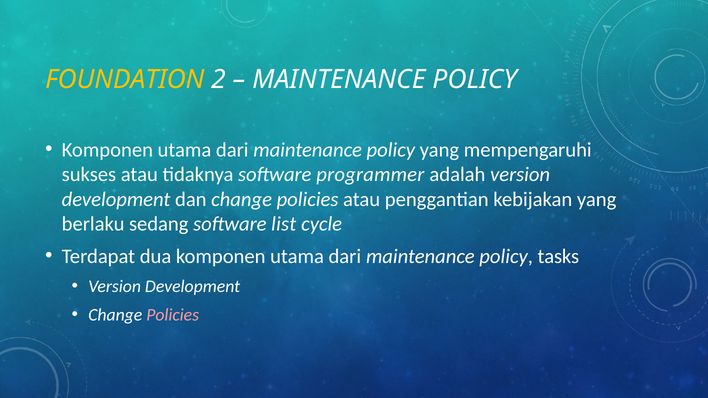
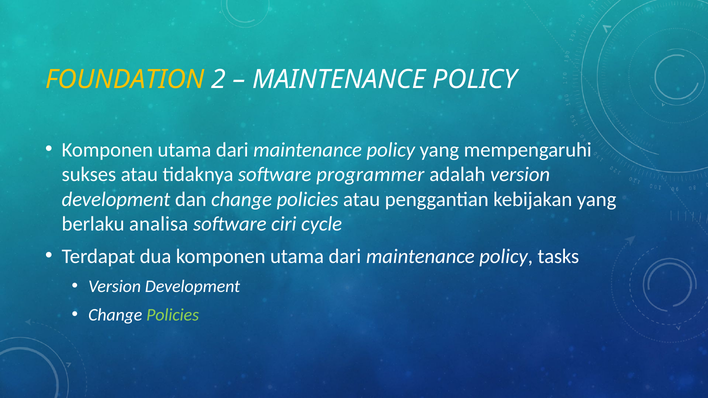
sedang: sedang -> analisa
list: list -> ciri
Policies at (173, 315) colour: pink -> light green
